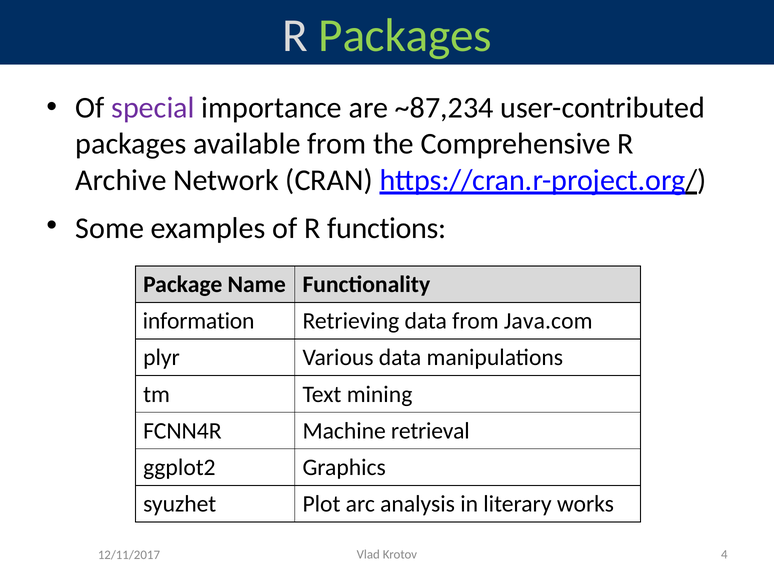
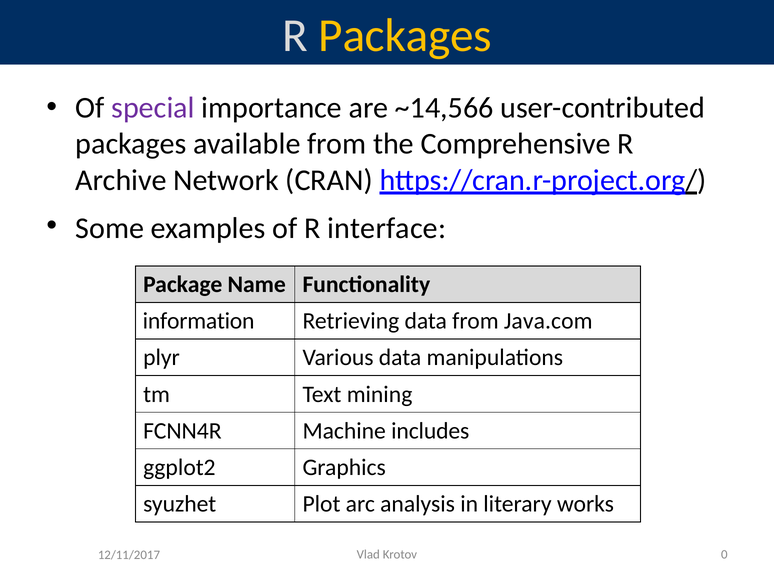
Packages at (405, 36) colour: light green -> yellow
~87,234: ~87,234 -> ~14,566
functions: functions -> interface
retrieval: retrieval -> includes
4: 4 -> 0
